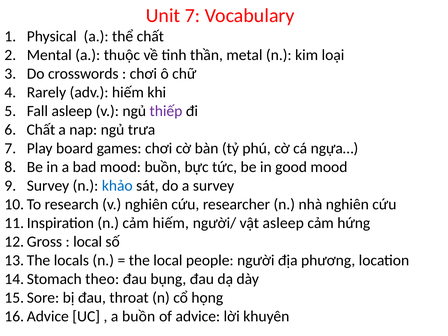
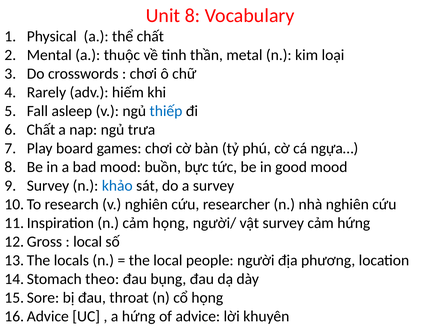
Unit 7: 7 -> 8
thiếp colour: purple -> blue
cảm hiếm: hiếm -> họng
vật asleep: asleep -> survey
a buồn: buồn -> hứng
